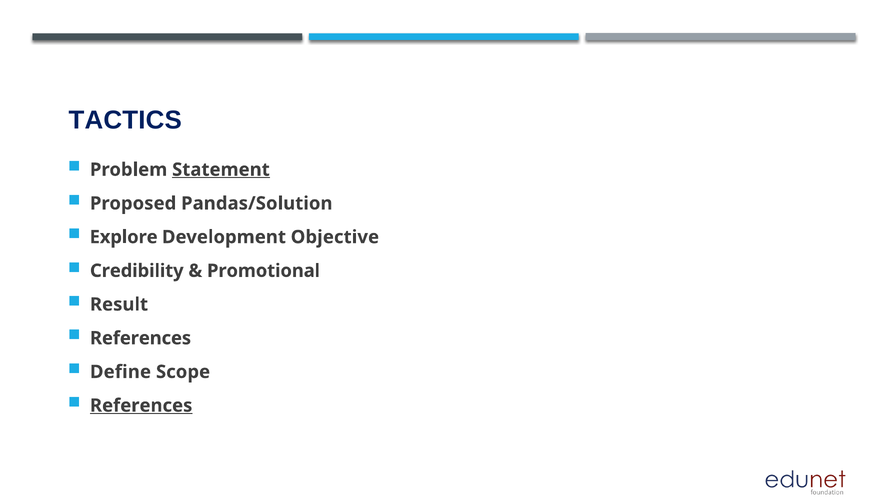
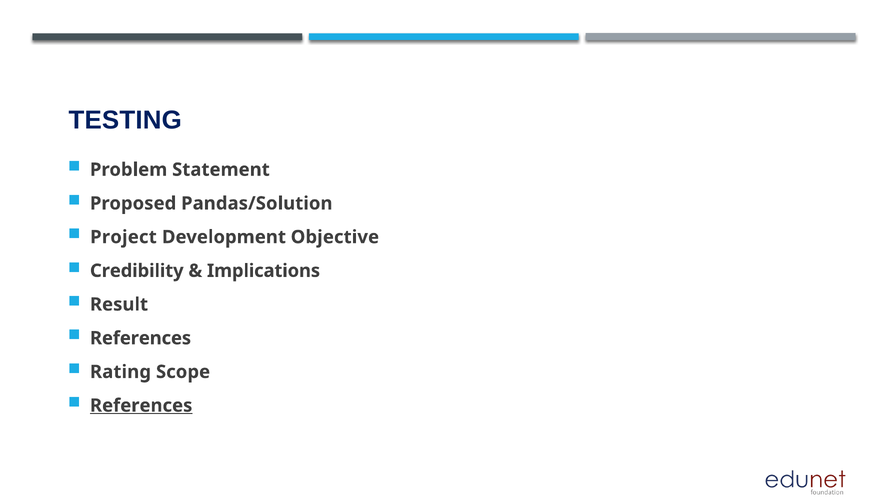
TACTICS: TACTICS -> TESTING
Statement underline: present -> none
Explore: Explore -> Project
Promotional: Promotional -> Implications
Define: Define -> Rating
